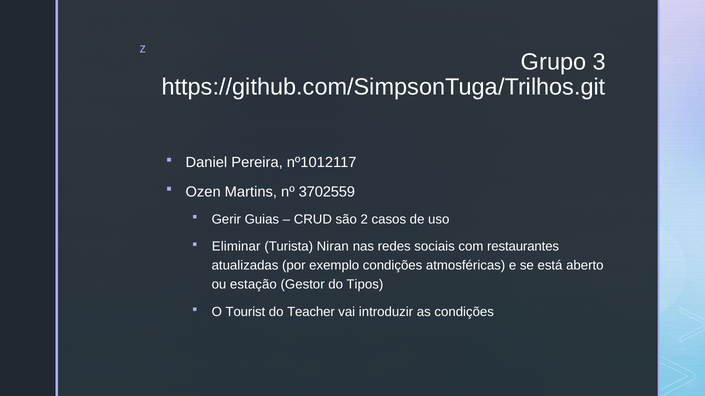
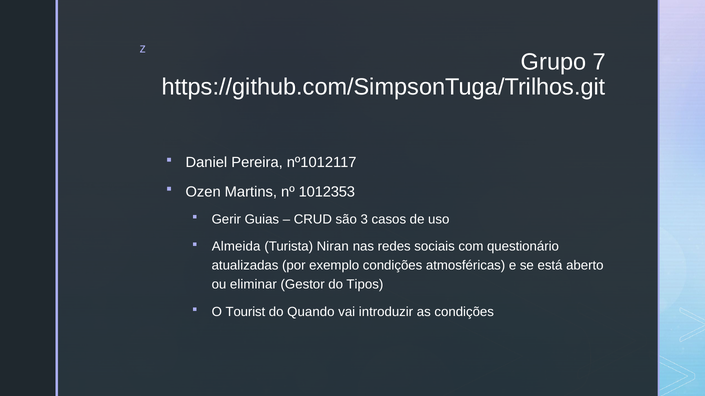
3: 3 -> 7
3702559: 3702559 -> 1012353
2: 2 -> 3
Eliminar: Eliminar -> Almeida
restaurantes: restaurantes -> questionário
estação: estação -> eliminar
Teacher: Teacher -> Quando
